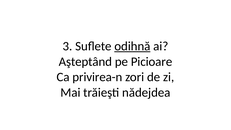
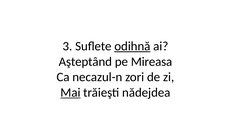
Picioare: Picioare -> Mireasa
privirea-n: privirea-n -> necazul-n
Mai underline: none -> present
